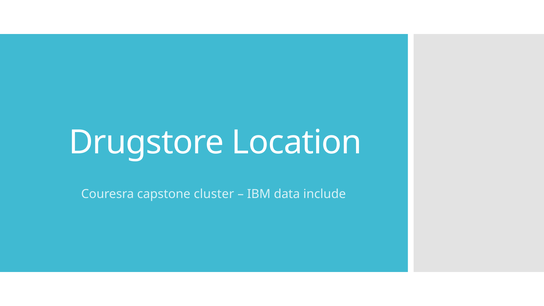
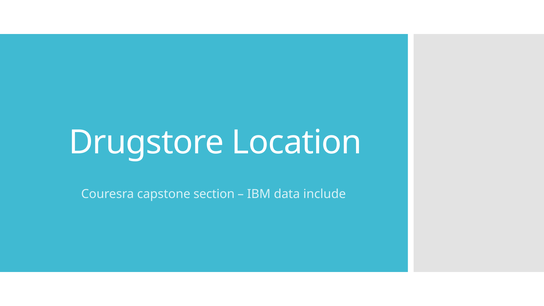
cluster: cluster -> section
